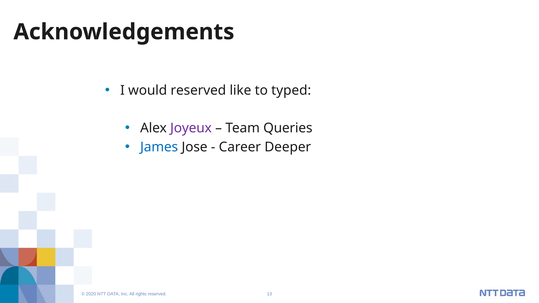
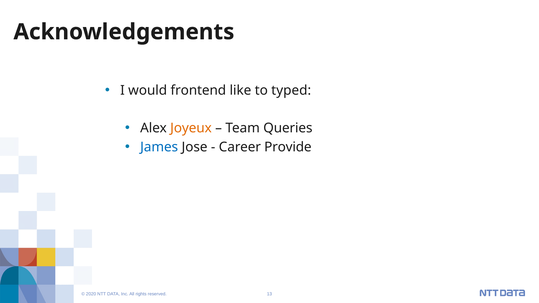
would reserved: reserved -> frontend
Joyeux colour: purple -> orange
Deeper: Deeper -> Provide
